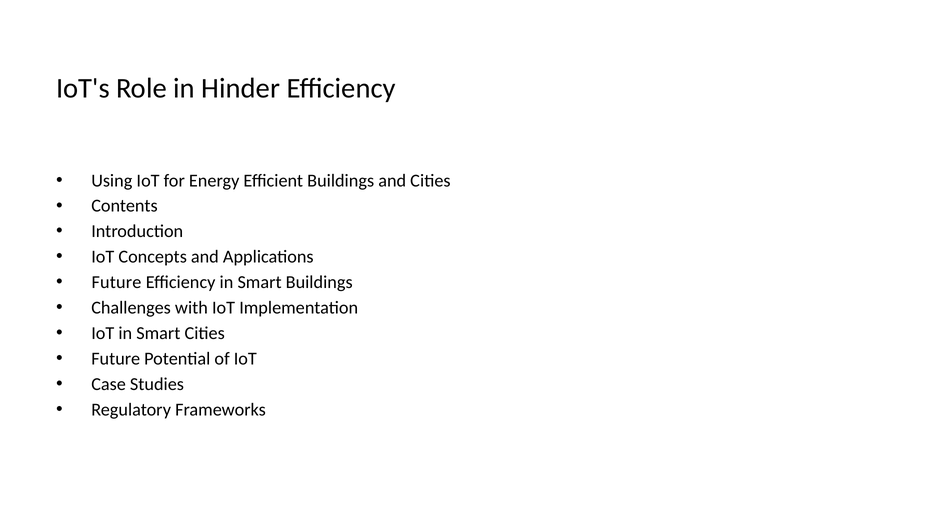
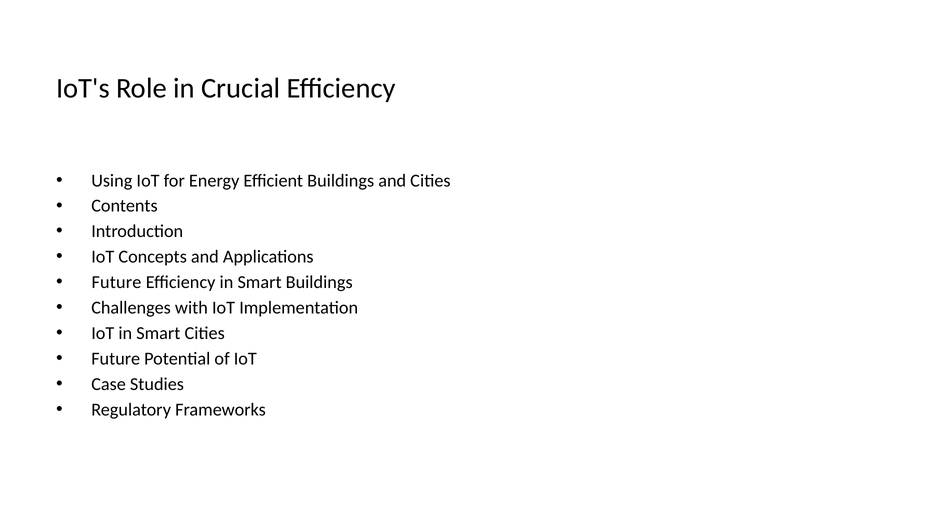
Hinder: Hinder -> Crucial
